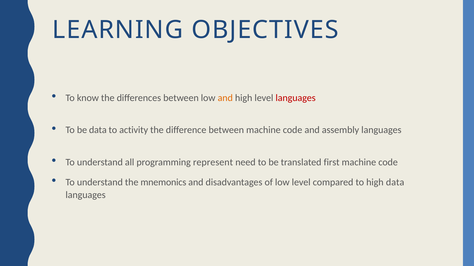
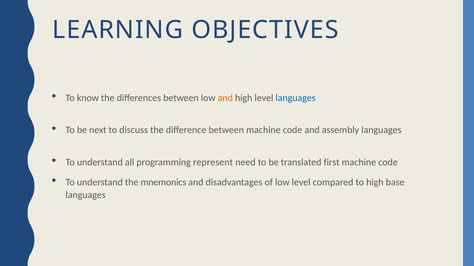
languages at (296, 98) colour: red -> blue
be data: data -> next
activity: activity -> discuss
high data: data -> base
